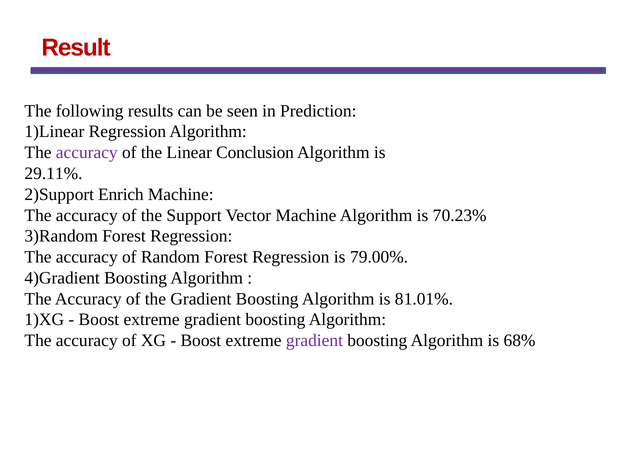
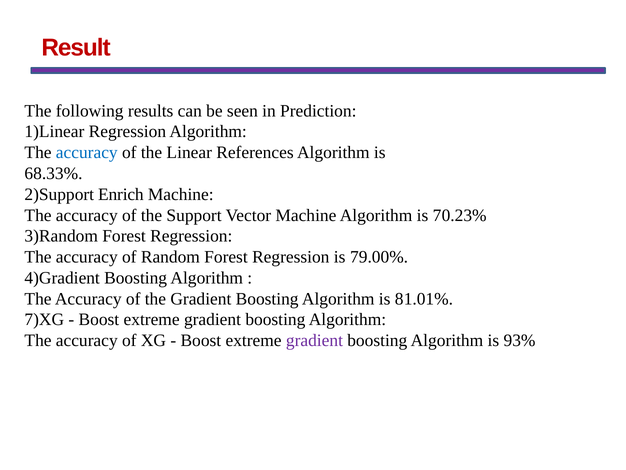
accuracy at (87, 152) colour: purple -> blue
Conclusion: Conclusion -> References
29.11%: 29.11% -> 68.33%
1)XG: 1)XG -> 7)XG
68%: 68% -> 93%
